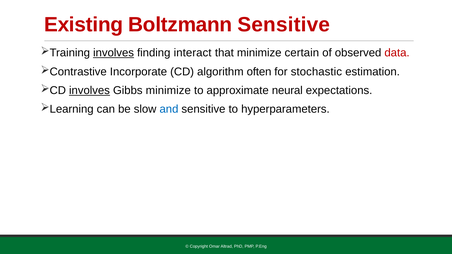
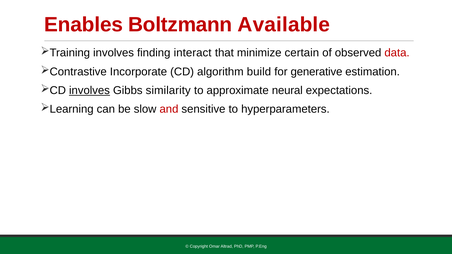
Existing: Existing -> Enables
Boltzmann Sensitive: Sensitive -> Available
involves at (114, 53) underline: present -> none
often: often -> build
stochastic: stochastic -> generative
Gibbs minimize: minimize -> similarity
and colour: blue -> red
